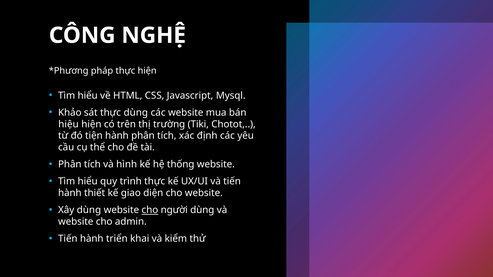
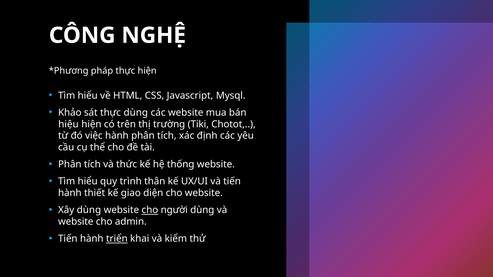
tiện: tiện -> việc
hình: hình -> thức
trình thực: thực -> thân
triển underline: none -> present
